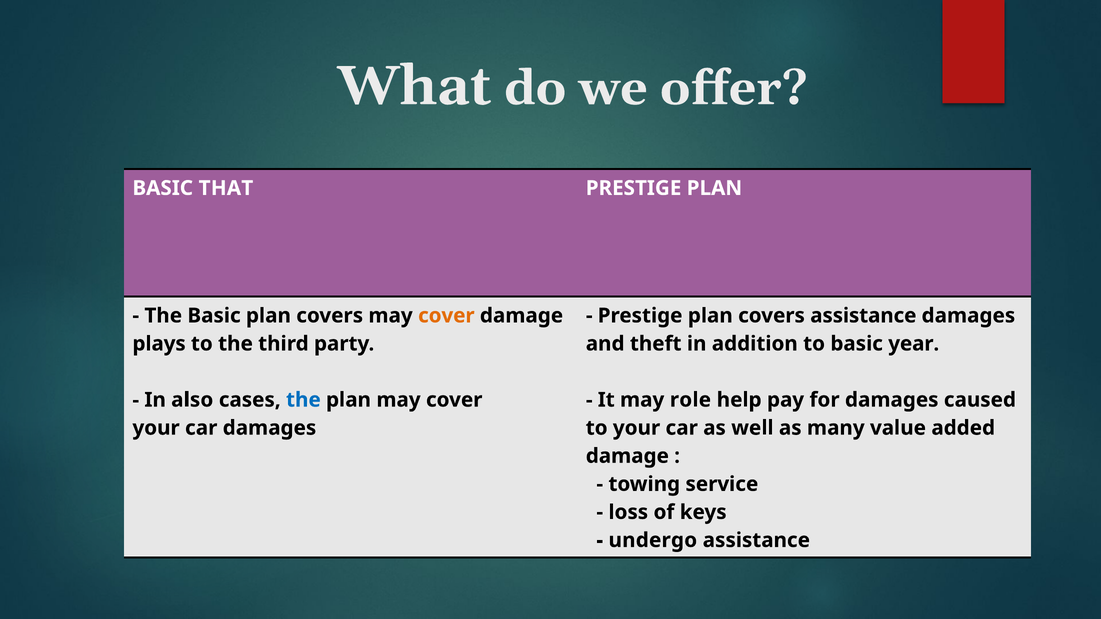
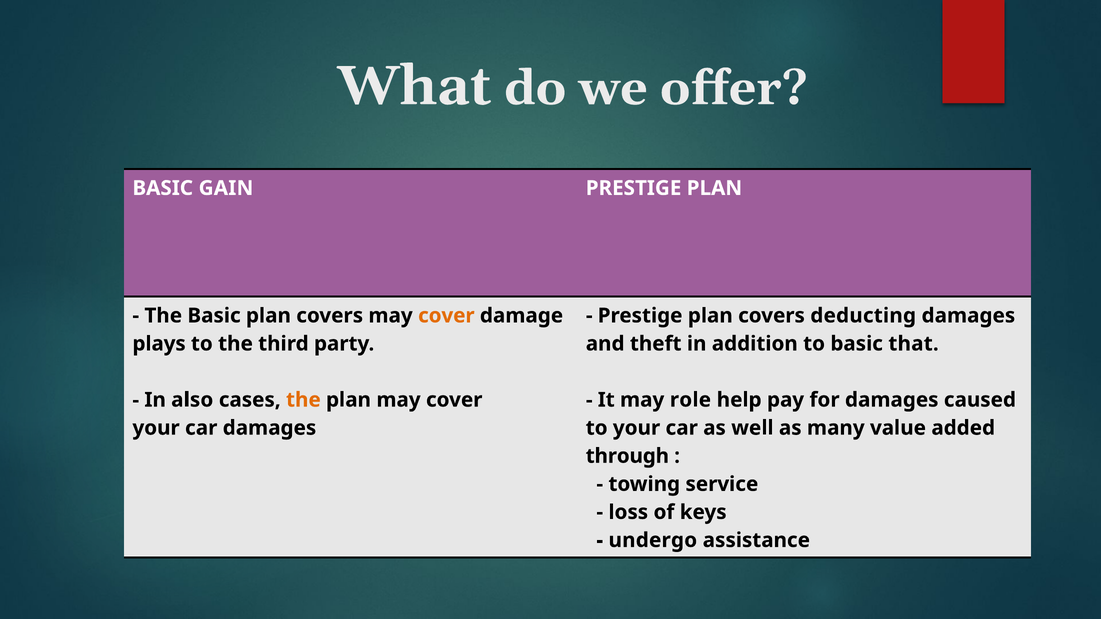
THAT: THAT -> GAIN
covers assistance: assistance -> deducting
year: year -> that
the at (303, 400) colour: blue -> orange
damage at (627, 456): damage -> through
